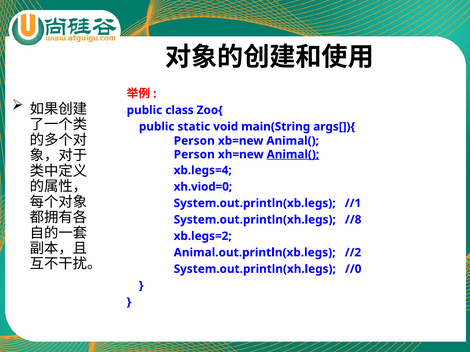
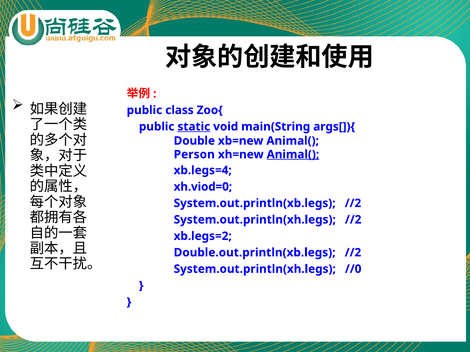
static underline: none -> present
Person at (194, 141): Person -> Double
System.out.println(xb.legs //1: //1 -> //2
System.out.println(xh.legs //8: //8 -> //2
Animal.out.println(xb.legs: Animal.out.println(xb.legs -> Double.out.println(xb.legs
